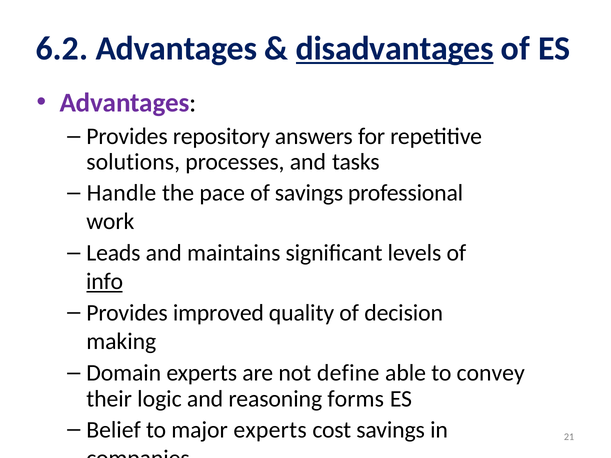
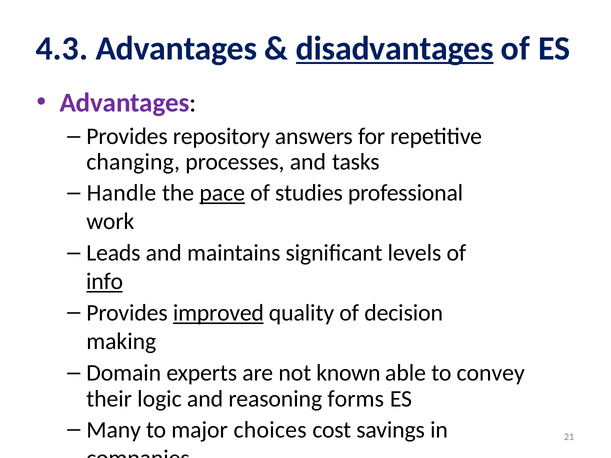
6.2: 6.2 -> 4.3
solutions: solutions -> changing
pace underline: none -> present
of savings: savings -> studies
improved underline: none -> present
define: define -> known
Belief: Belief -> Many
major experts: experts -> choices
